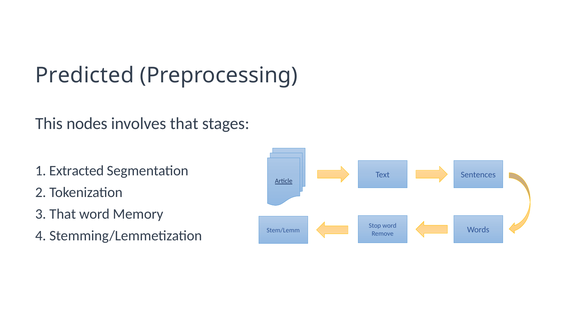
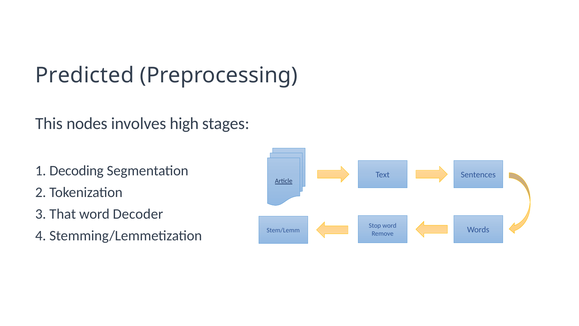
involves that: that -> high
Extracted: Extracted -> Decoding
Memory: Memory -> Decoder
